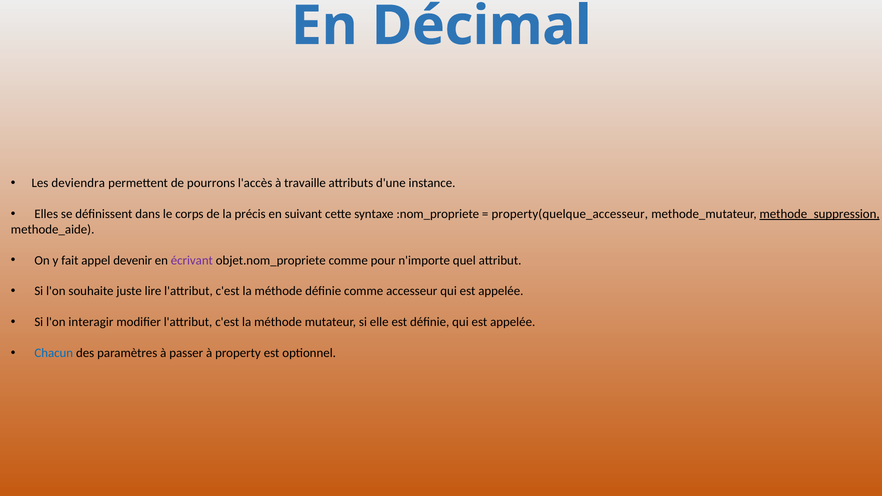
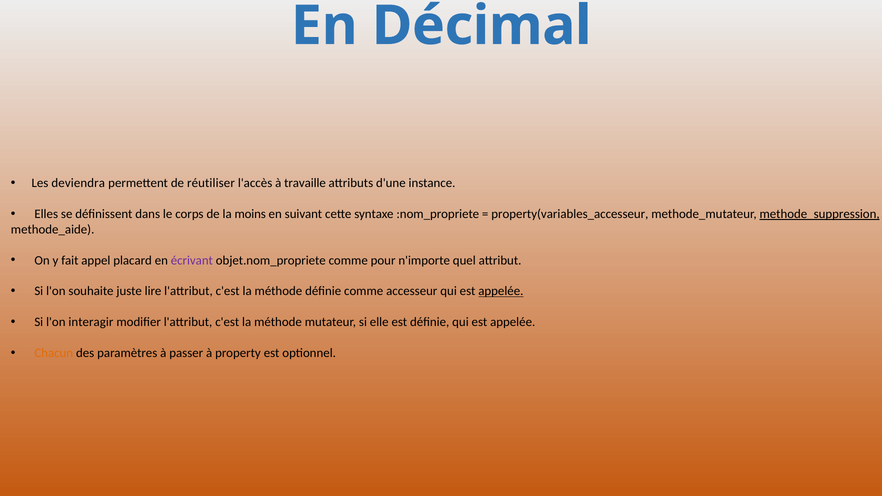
pourrons: pourrons -> réutiliser
précis: précis -> moins
property(quelque_accesseur: property(quelque_accesseur -> property(variables_accesseur
devenir: devenir -> placard
appelée at (501, 291) underline: none -> present
Chacun colour: blue -> orange
